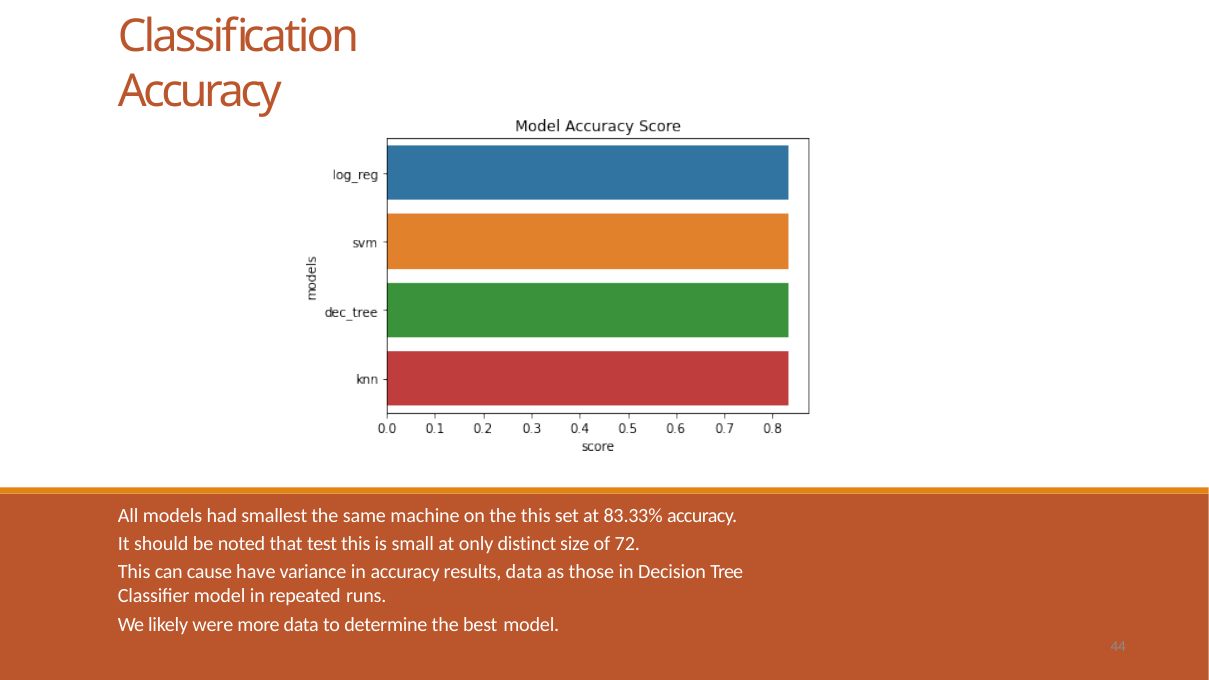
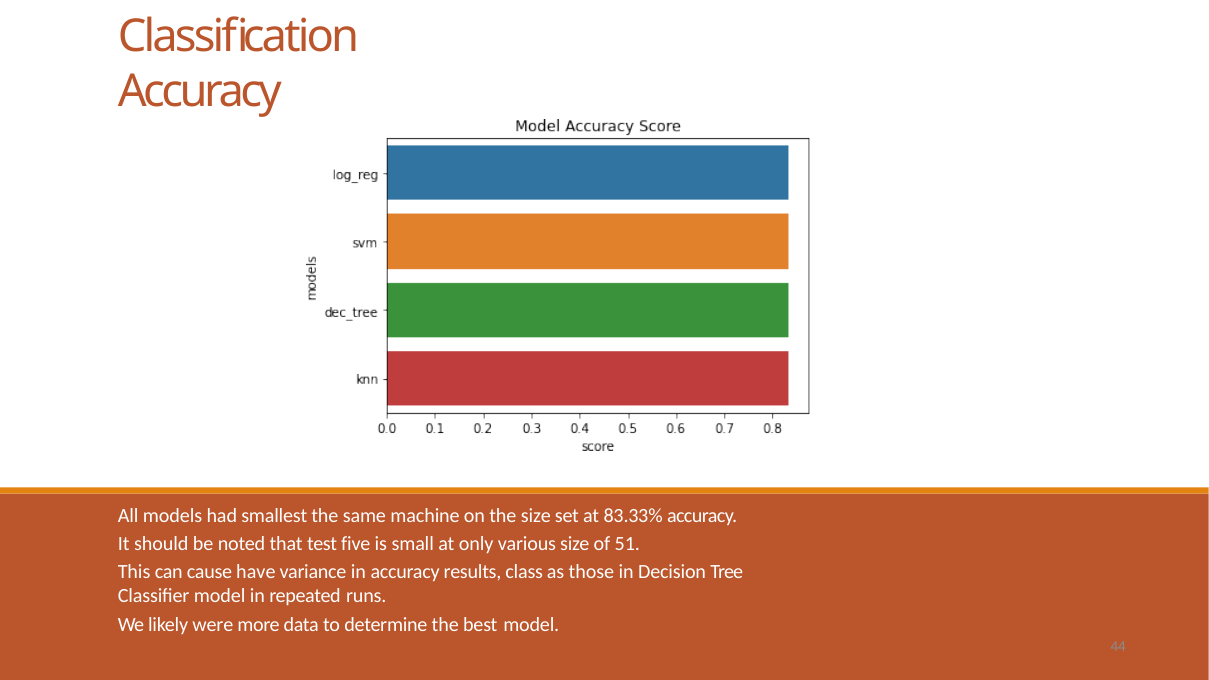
the this: this -> size
test this: this -> five
distinct: distinct -> various
72: 72 -> 51
results data: data -> class
